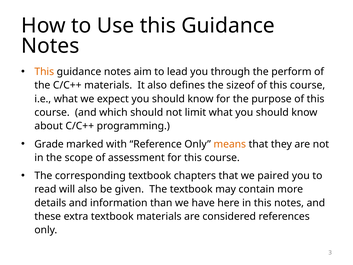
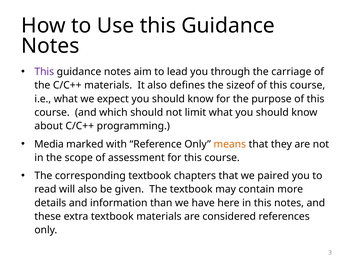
This at (44, 72) colour: orange -> purple
perform: perform -> carriage
Grade: Grade -> Media
